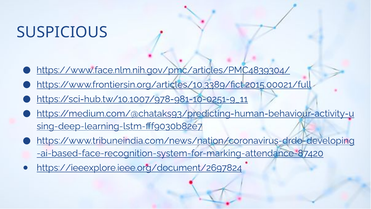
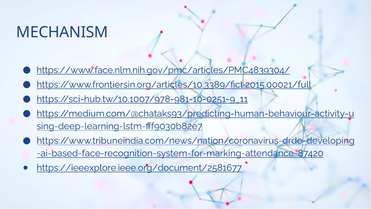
SUSPICIOUS: SUSPICIOUS -> MECHANISM
https://ieeexplore.ieee.org/document/2697824: https://ieeexplore.ieee.org/document/2697824 -> https://ieeexplore.ieee.org/document/2581677
